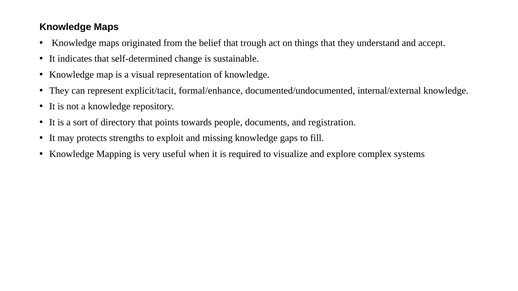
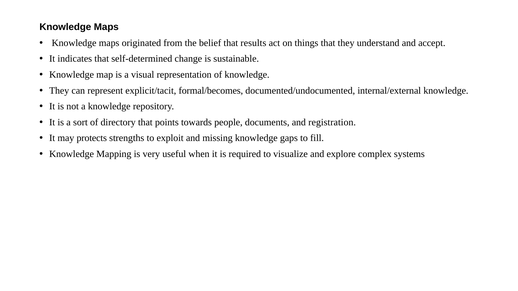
trough: trough -> results
formal/enhance: formal/enhance -> formal/becomes
